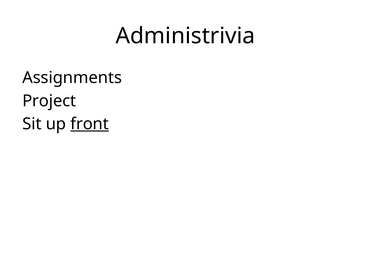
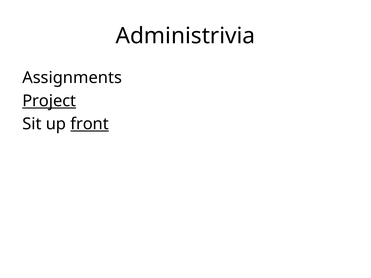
Project underline: none -> present
